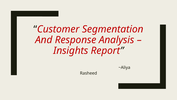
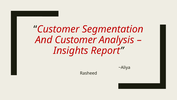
And Response: Response -> Customer
